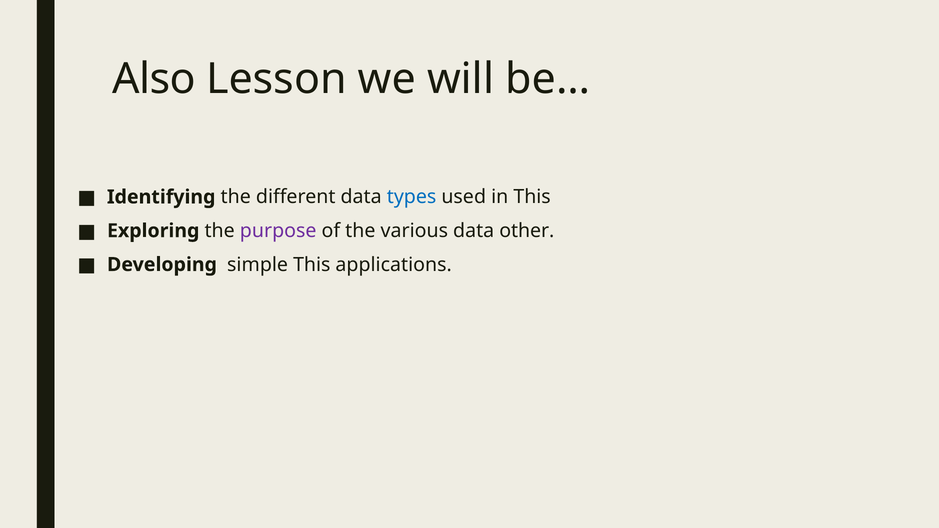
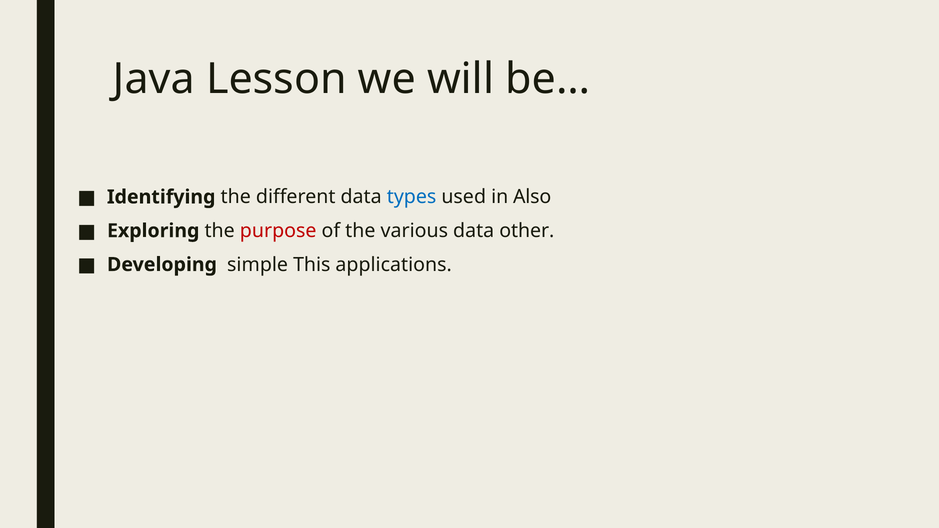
Also: Also -> Java
in This: This -> Also
purpose colour: purple -> red
